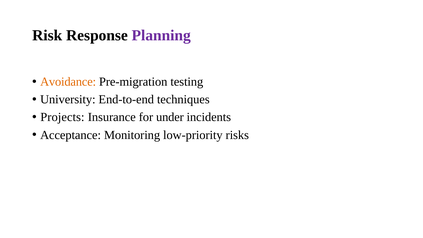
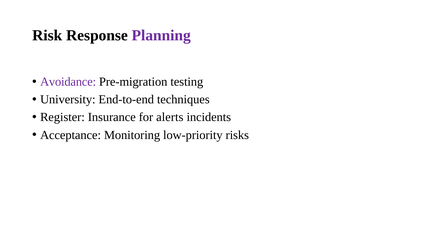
Avoidance colour: orange -> purple
Projects: Projects -> Register
under: under -> alerts
